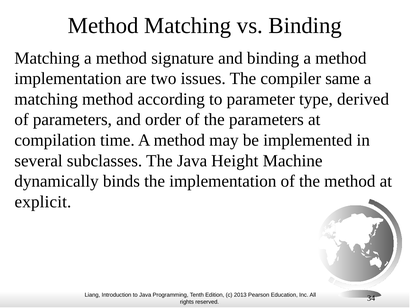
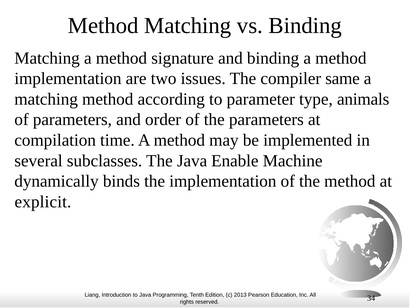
derived: derived -> animals
Height: Height -> Enable
